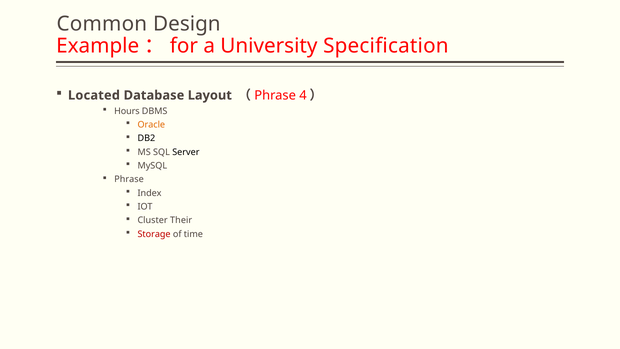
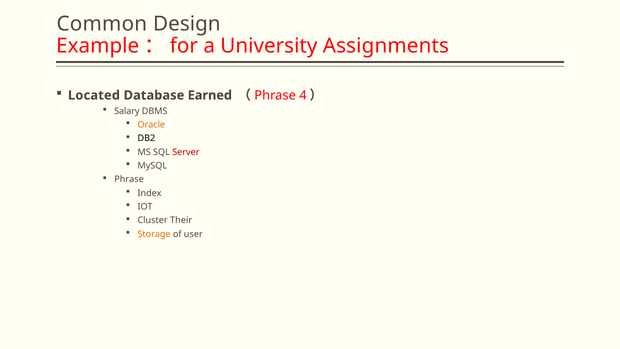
Specification: Specification -> Assignments
Layout: Layout -> Earned
Hours: Hours -> Salary
Server colour: black -> red
Storage colour: red -> orange
time: time -> user
